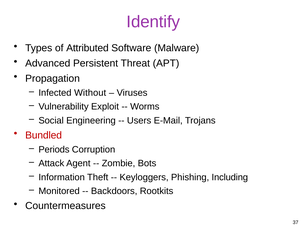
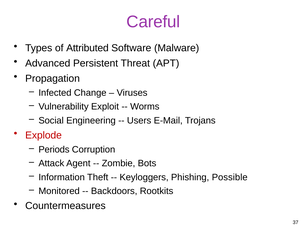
Identify: Identify -> Careful
Without: Without -> Change
Bundled: Bundled -> Explode
Including: Including -> Possible
